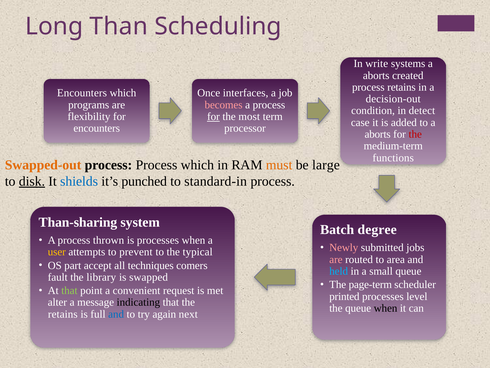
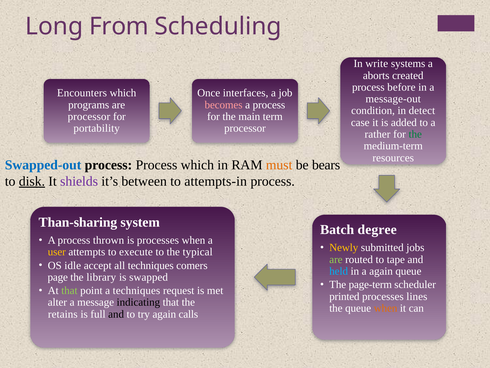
Than: Than -> From
process retains: retains -> before
decision-out: decision-out -> message-out
flexibility at (89, 116): flexibility -> processor
for at (213, 116) underline: present -> none
most: most -> main
encounters at (97, 128): encounters -> portability
aborts at (378, 134): aborts -> rather
the at (415, 134) colour: red -> green
functions: functions -> resources
Swapped-out colour: orange -> blue
large: large -> bears
shields colour: blue -> purple
punched: punched -> between
standard-in: standard-in -> attempts-in
Newly colour: pink -> yellow
prevent: prevent -> execute
are at (336, 259) colour: pink -> light green
area: area -> tape
part: part -> idle
a small: small -> again
fault: fault -> page
a convenient: convenient -> techniques
level: level -> lines
when at (386, 308) colour: black -> orange
and at (116, 314) colour: blue -> black
next: next -> calls
